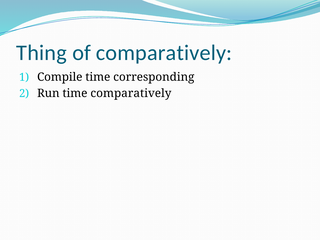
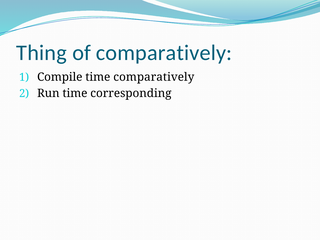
time corresponding: corresponding -> comparatively
time comparatively: comparatively -> corresponding
